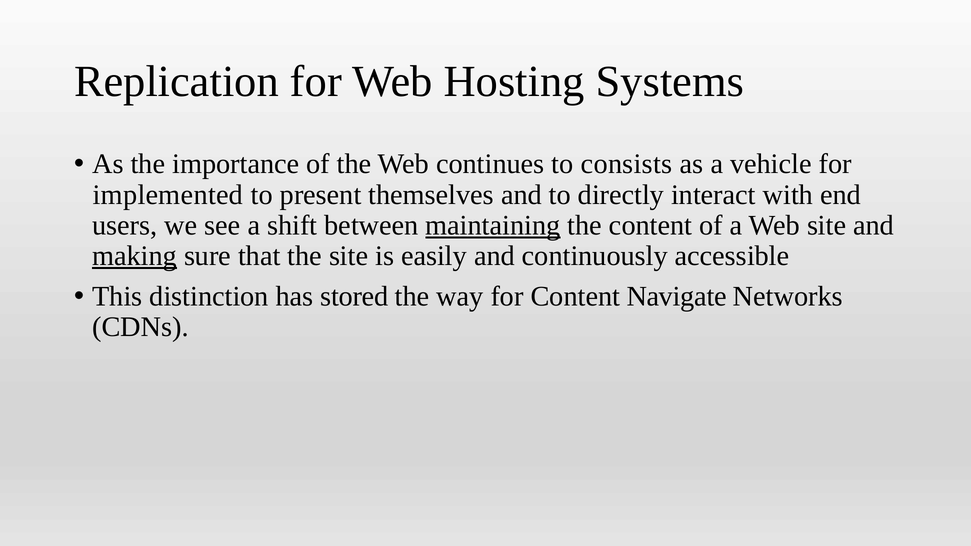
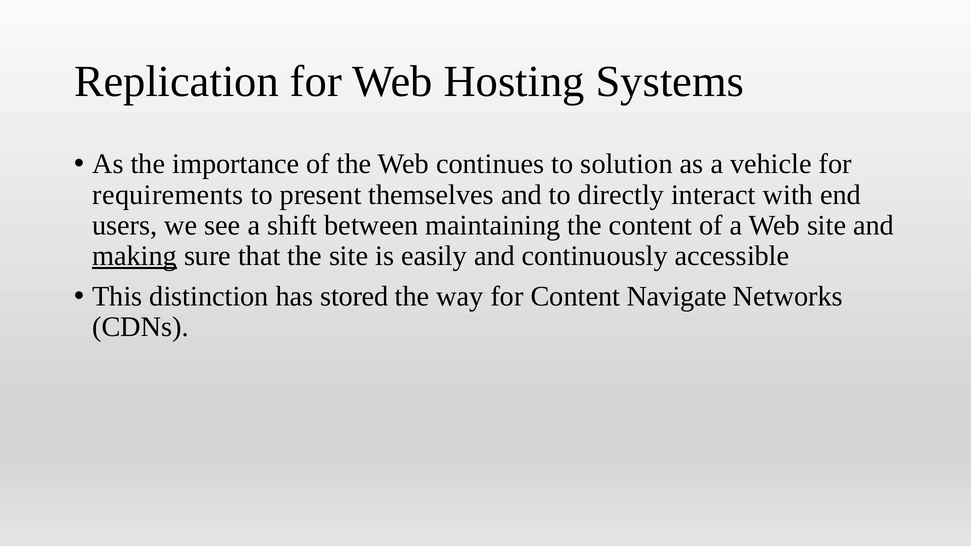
consists: consists -> solution
implemented: implemented -> requirements
maintaining underline: present -> none
